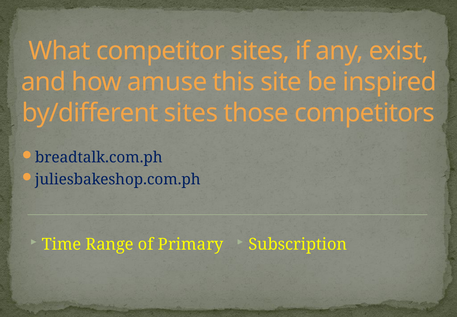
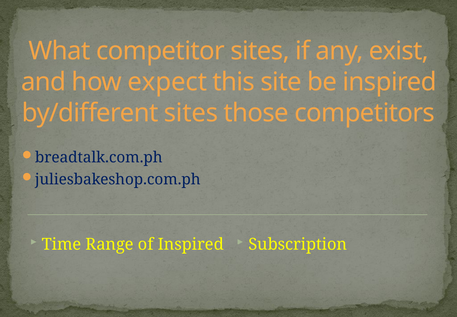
amuse: amuse -> expect
of Primary: Primary -> Inspired
